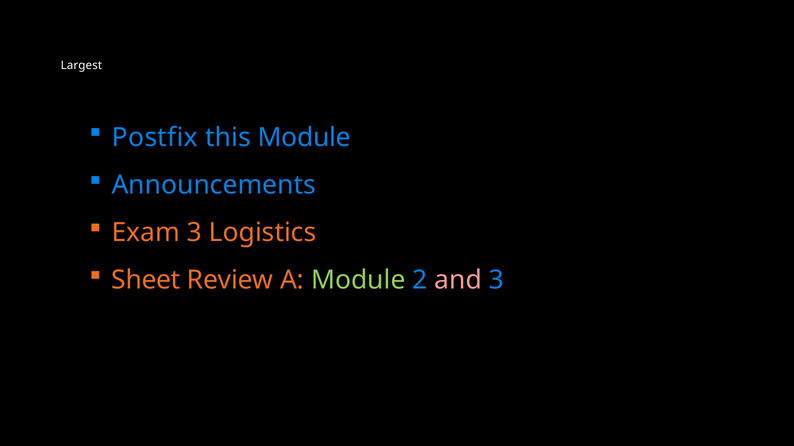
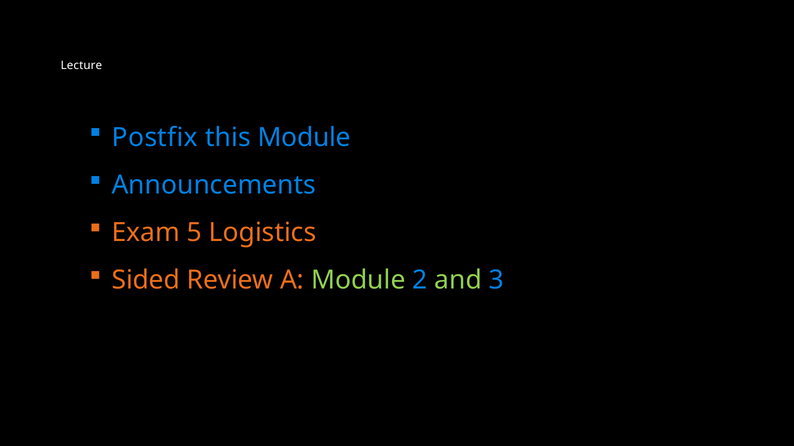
Largest: Largest -> Lecture
Exam 3: 3 -> 5
Sheet: Sheet -> Sided
and colour: pink -> light green
